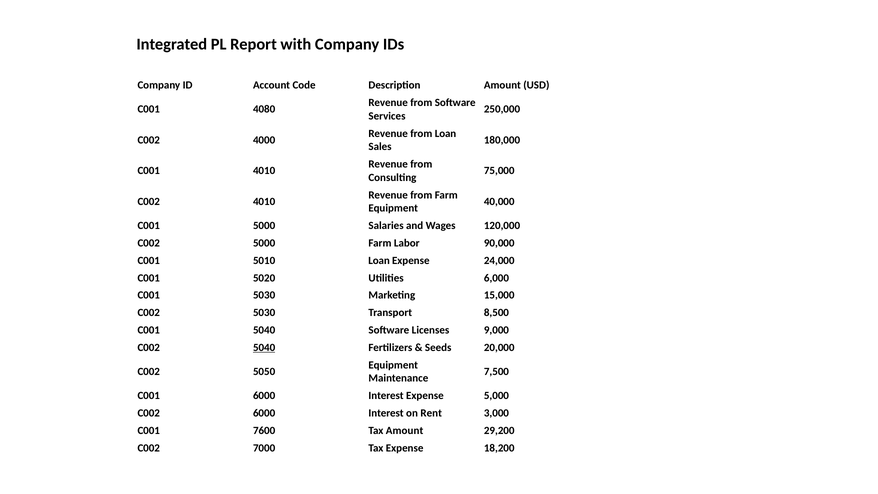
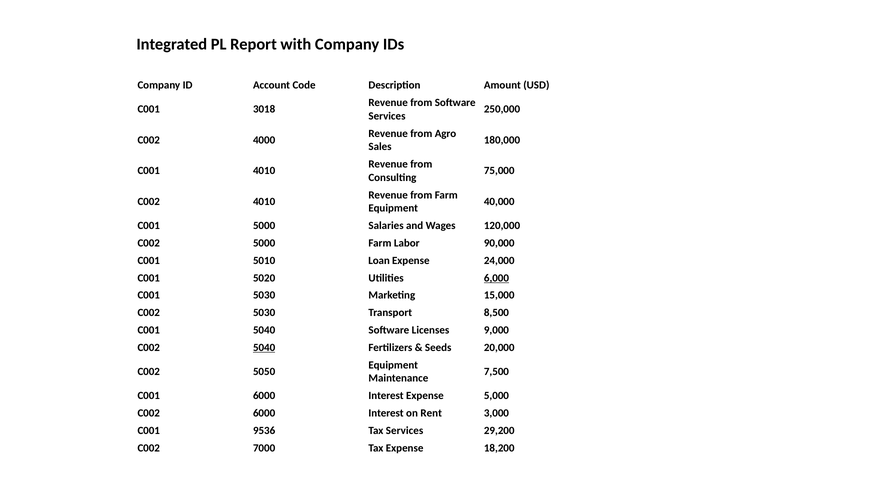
4080: 4080 -> 3018
from Loan: Loan -> Agro
6,000 underline: none -> present
7600: 7600 -> 9536
Tax Amount: Amount -> Services
